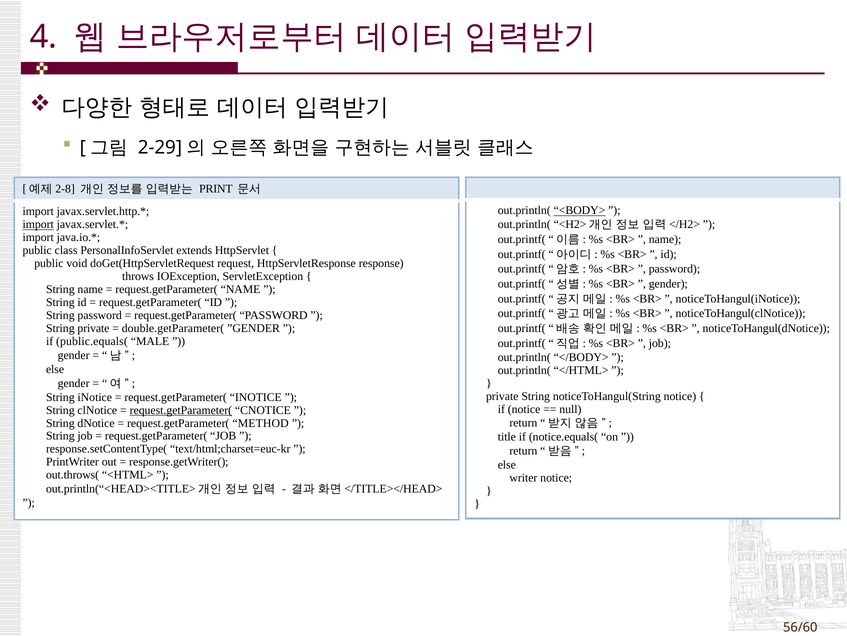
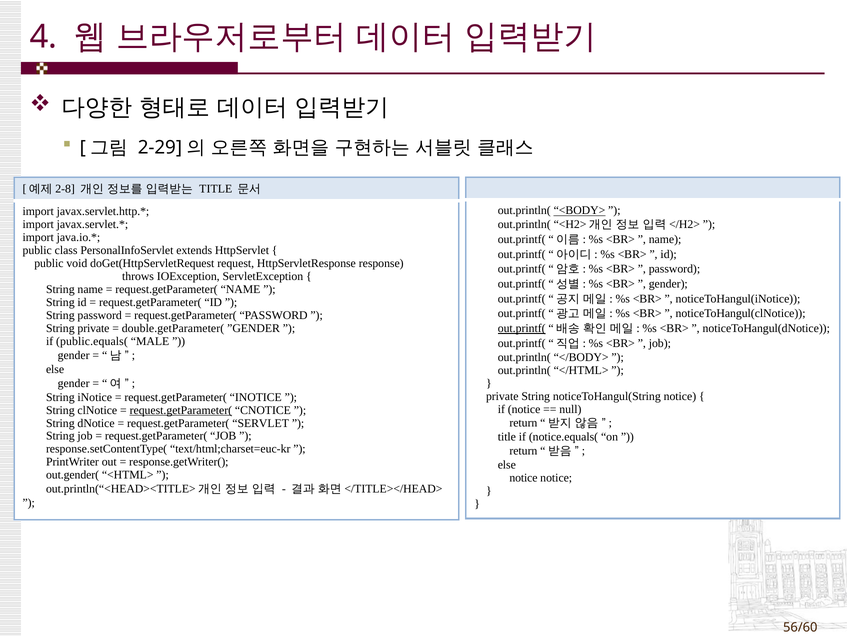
PRINT at (216, 189): PRINT -> TITLE
import at (38, 224) underline: present -> none
out.printf( at (522, 328) underline: none -> present
METHOD: METHOD -> SERVLET
out.throws(: out.throws( -> out.gender(
writer at (523, 477): writer -> notice
